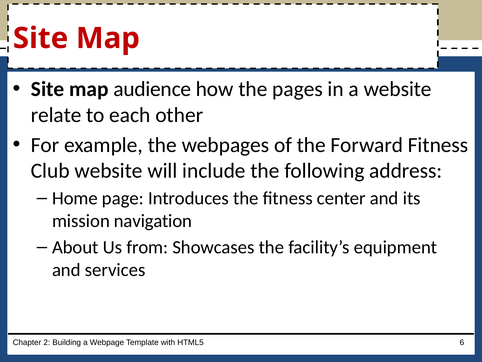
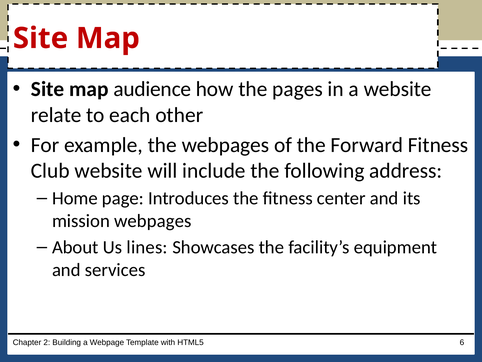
mission navigation: navigation -> webpages
from: from -> lines
